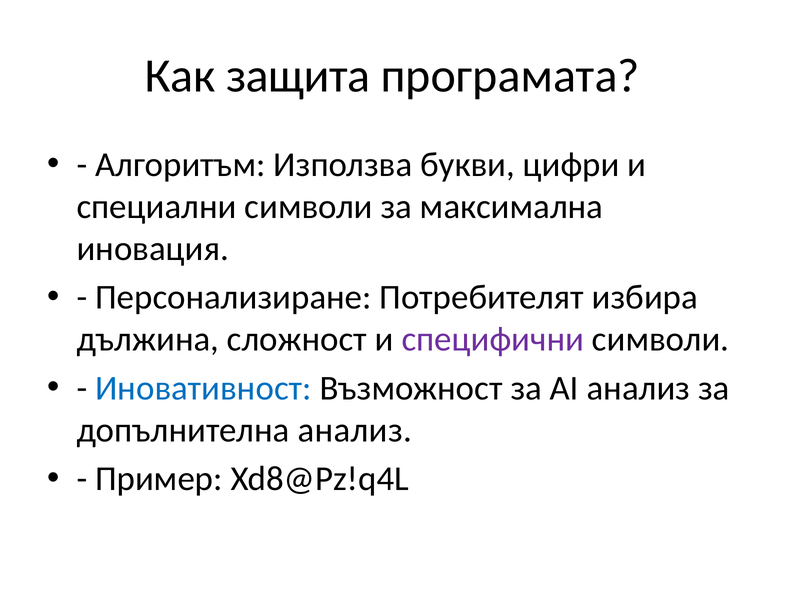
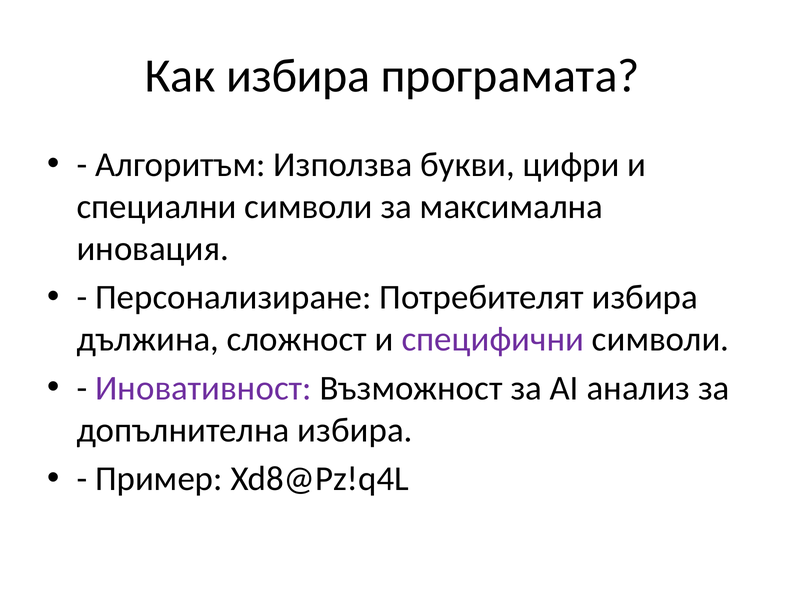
Как защита: защита -> избира
Иновативност colour: blue -> purple
допълнителна анализ: анализ -> избира
